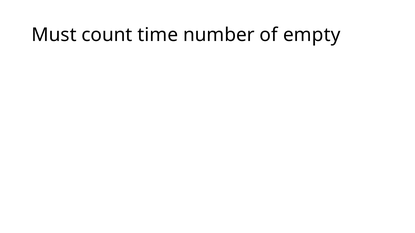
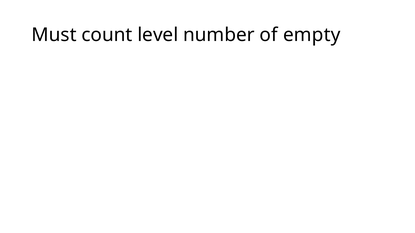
time: time -> level
